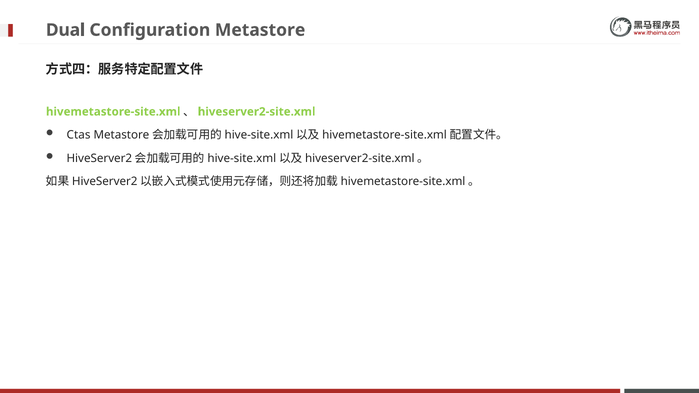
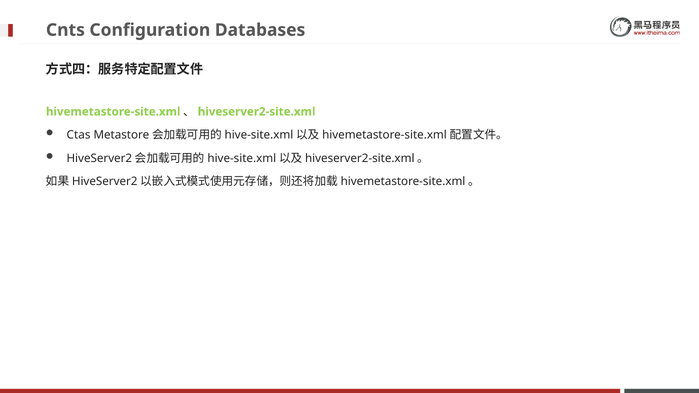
Dual: Dual -> Cnts
Metastore: Metastore -> Databases
